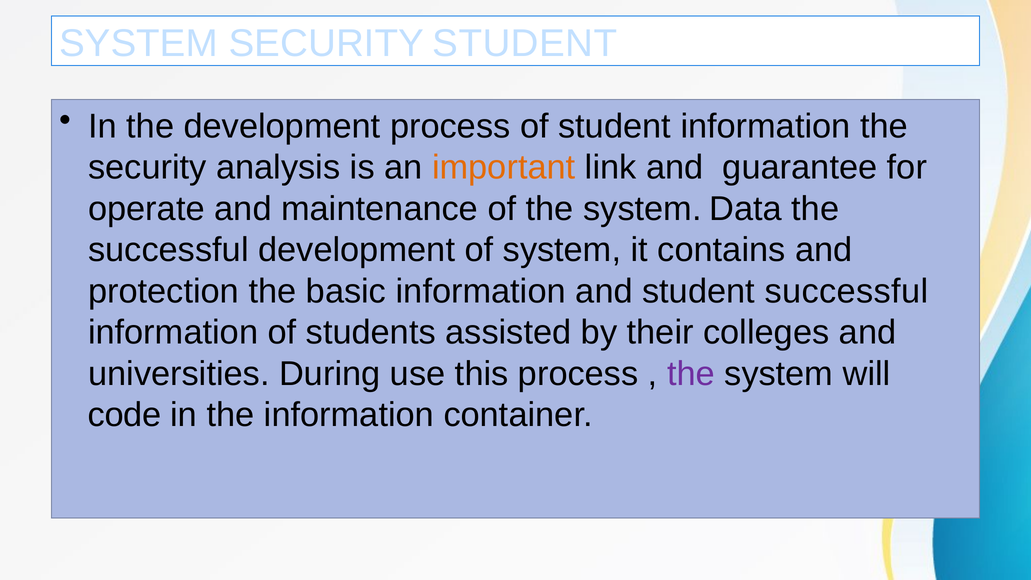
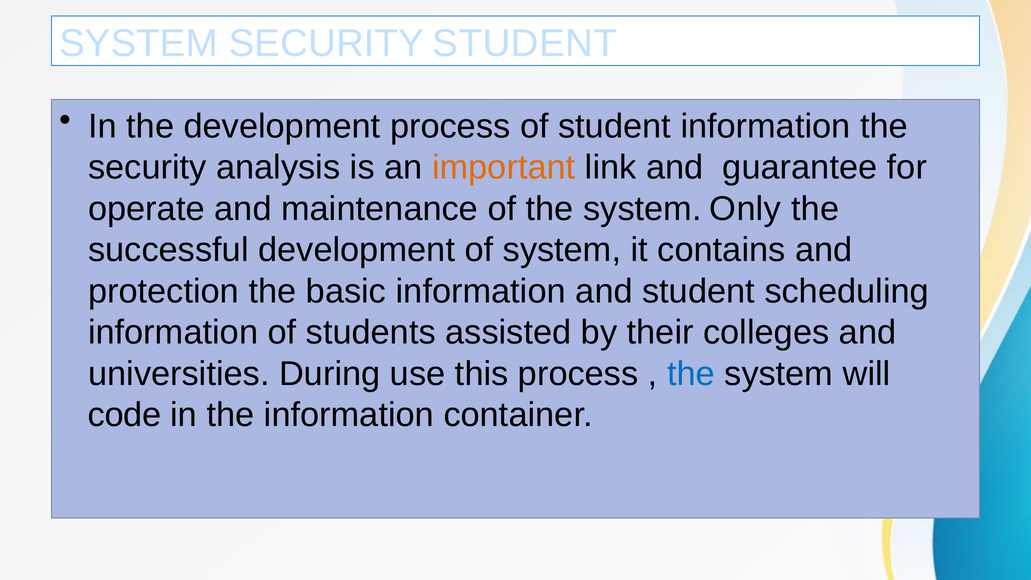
Data: Data -> Only
student successful: successful -> scheduling
the at (691, 374) colour: purple -> blue
